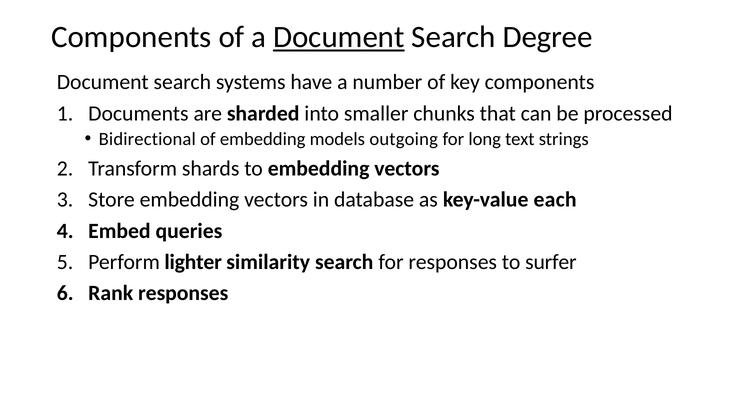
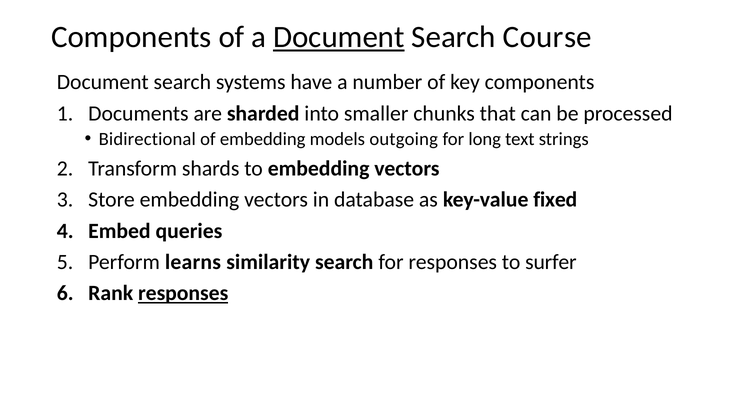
Degree: Degree -> Course
each: each -> fixed
lighter: lighter -> learns
responses at (183, 293) underline: none -> present
